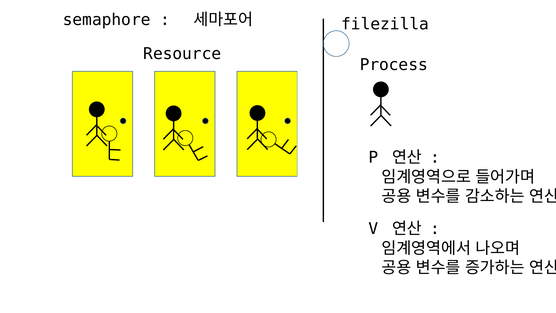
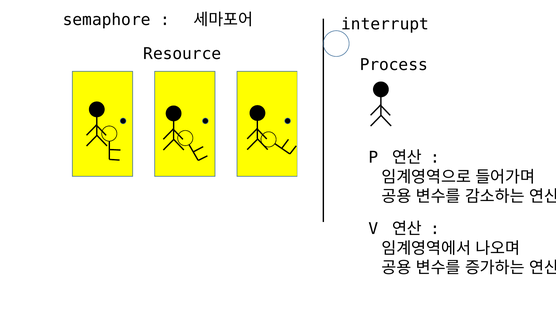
filezilla: filezilla -> interrupt
